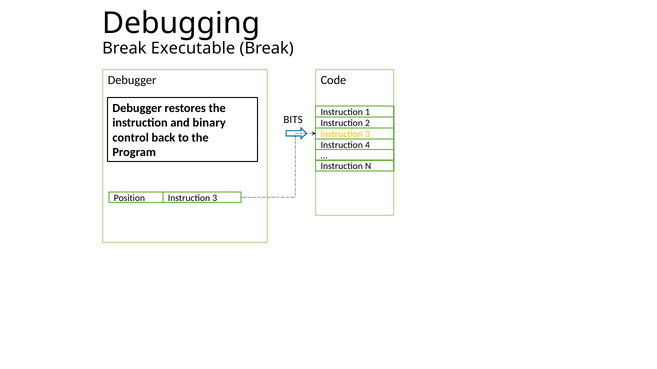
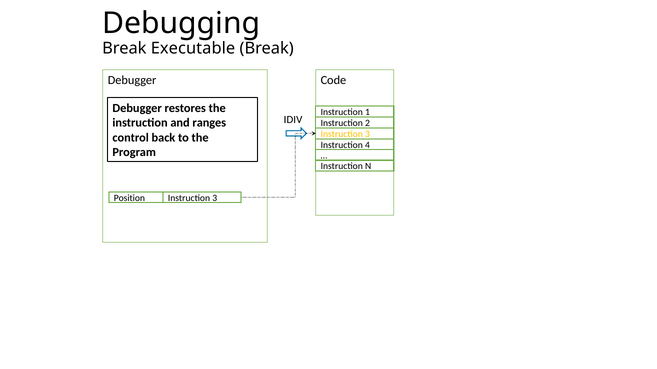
BITS: BITS -> IDIV
binary: binary -> ranges
